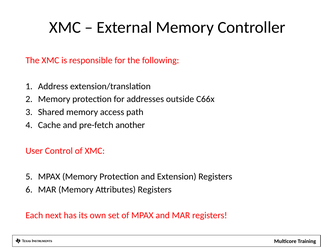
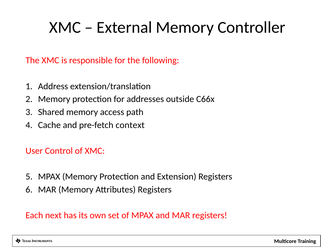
another: another -> context
